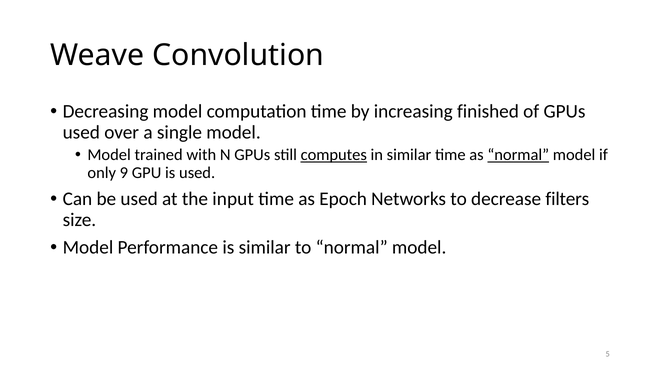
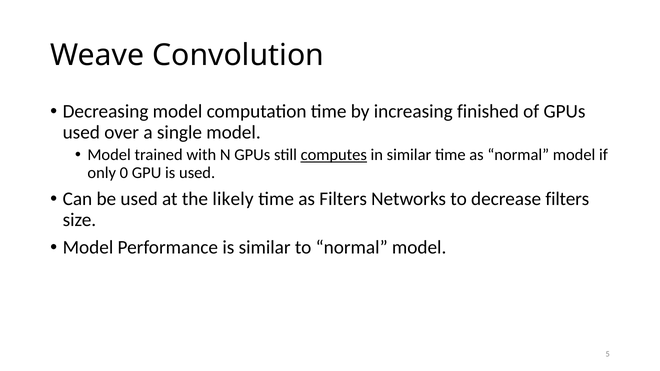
normal at (518, 155) underline: present -> none
9: 9 -> 0
input: input -> likely
as Epoch: Epoch -> Filters
